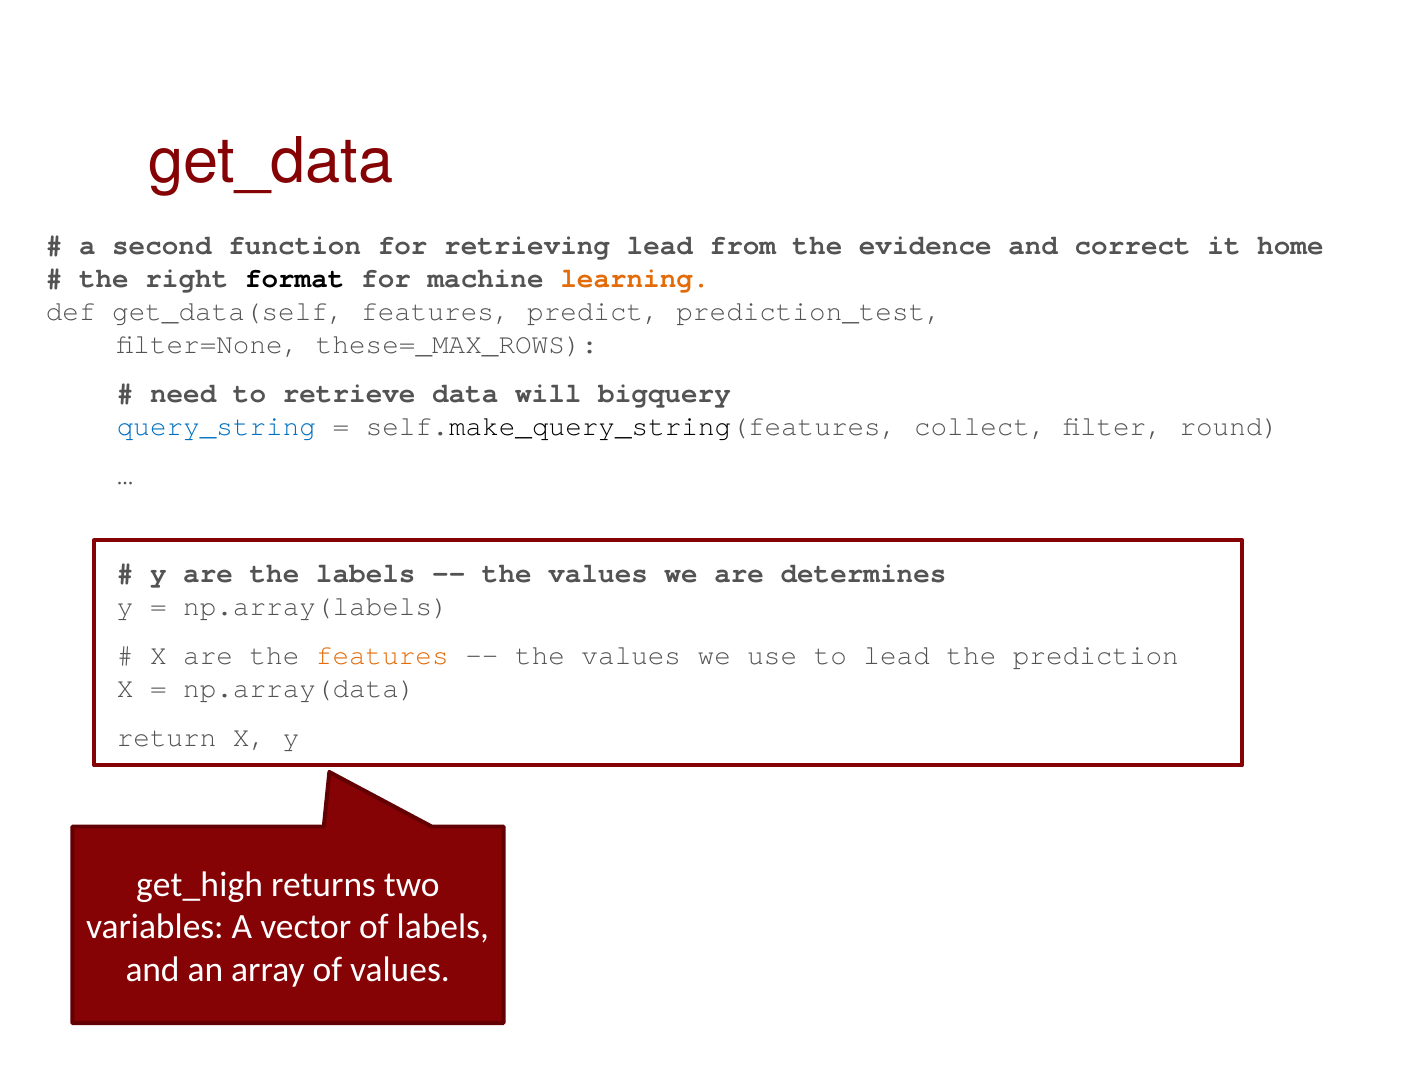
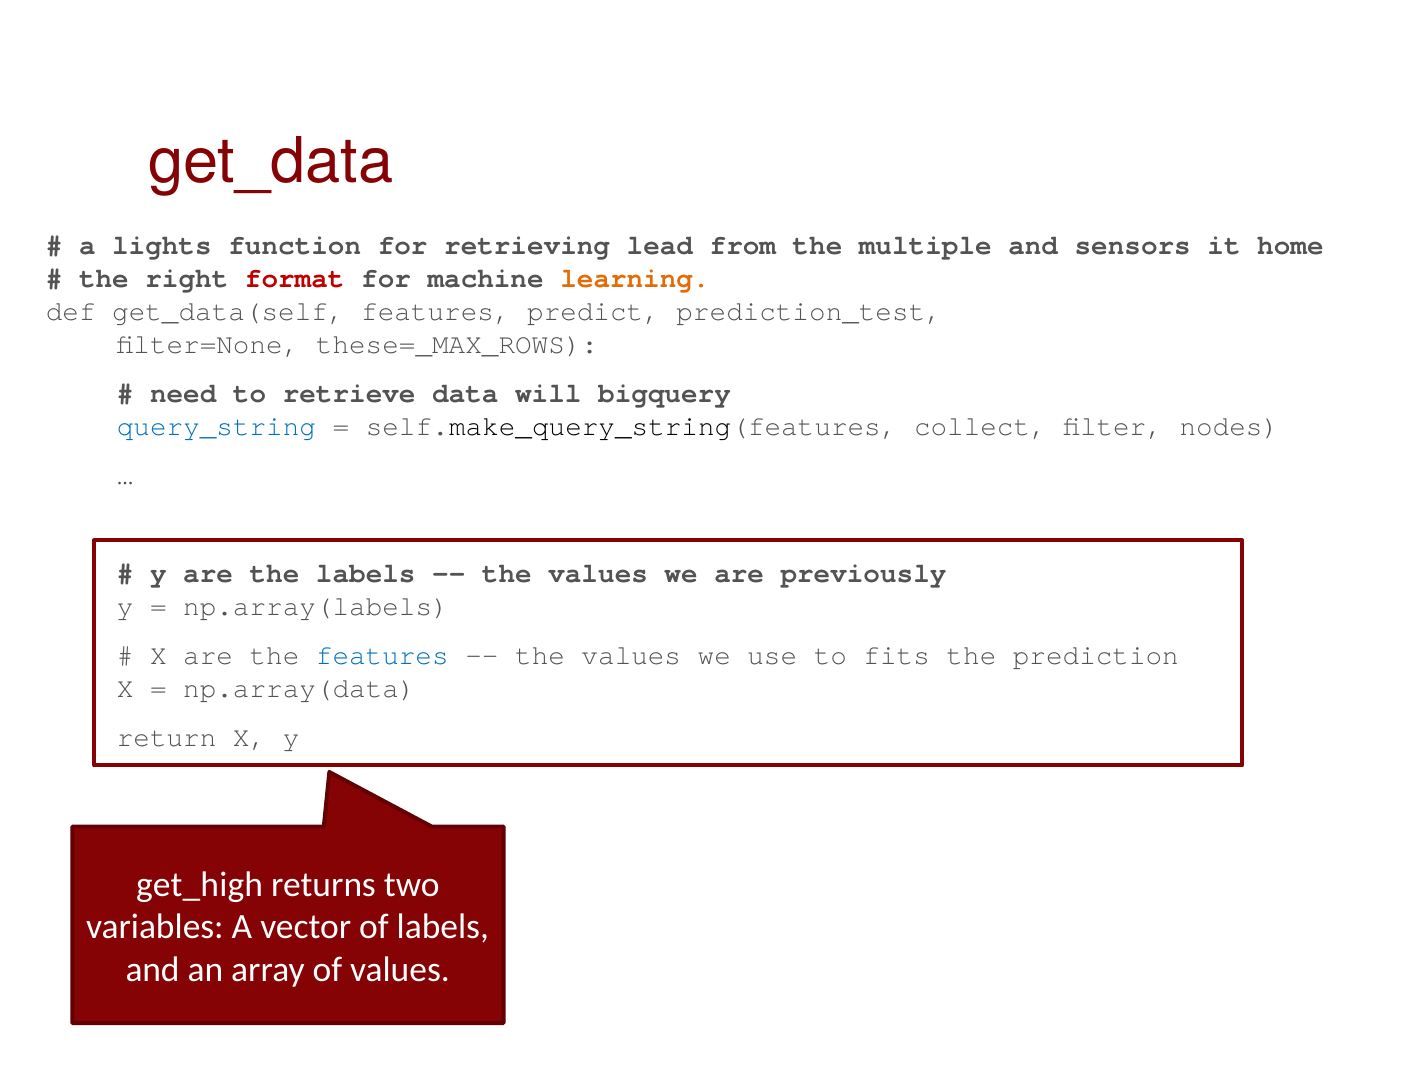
second: second -> lights
evidence: evidence -> multiple
correct: correct -> sensors
format colour: black -> red
round: round -> nodes
determines: determines -> previously
features at (382, 656) colour: orange -> blue
to lead: lead -> fits
